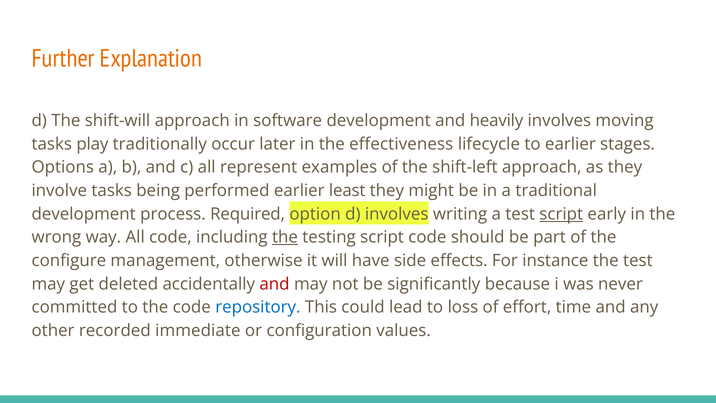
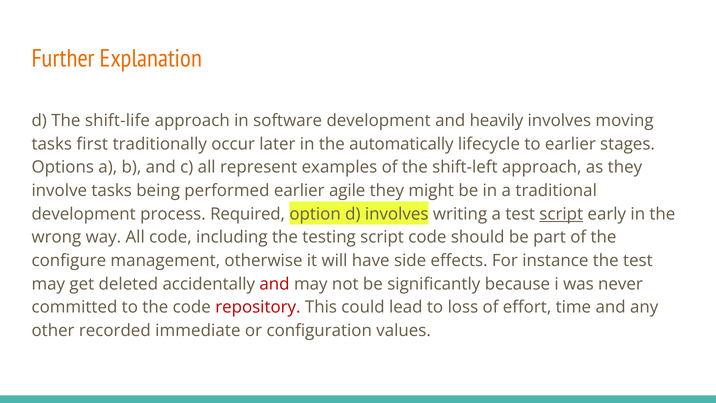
shift-will: shift-will -> shift-life
play: play -> first
effectiveness: effectiveness -> automatically
least: least -> agile
the at (285, 237) underline: present -> none
repository colour: blue -> red
